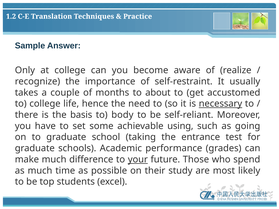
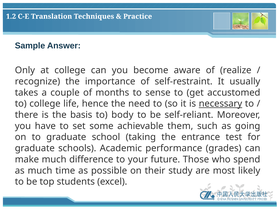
about: about -> sense
using: using -> them
your underline: present -> none
